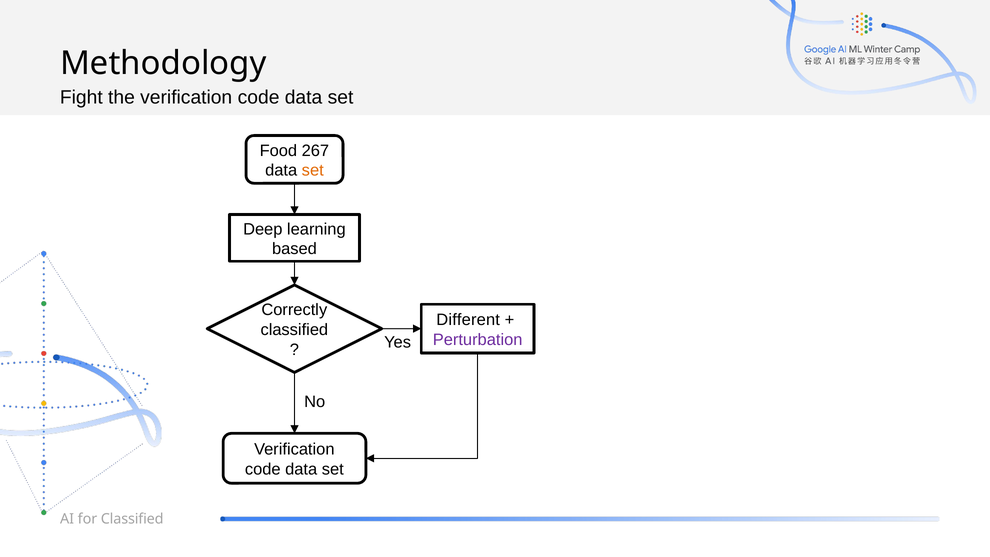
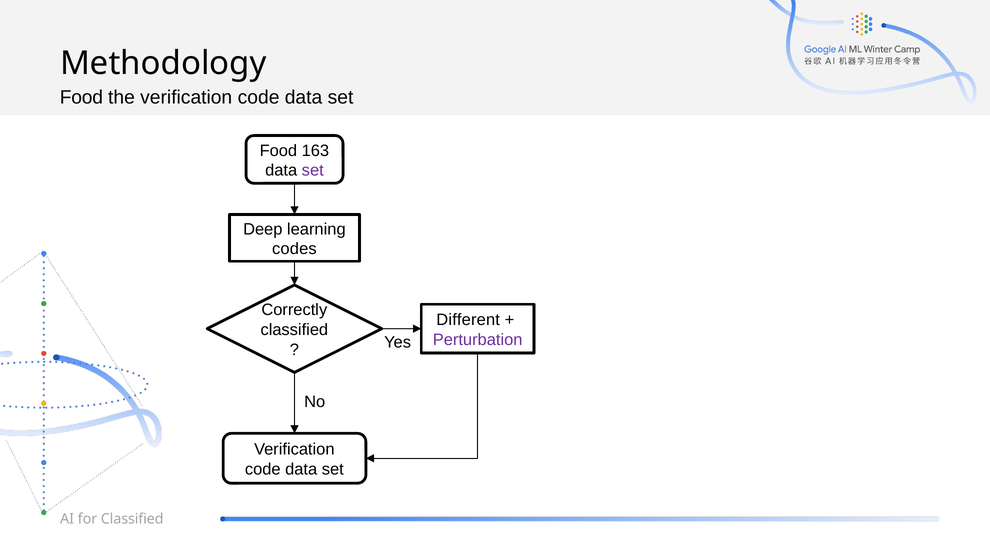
Fight at (81, 97): Fight -> Food
267: 267 -> 163
set at (313, 170) colour: orange -> purple
based: based -> codes
